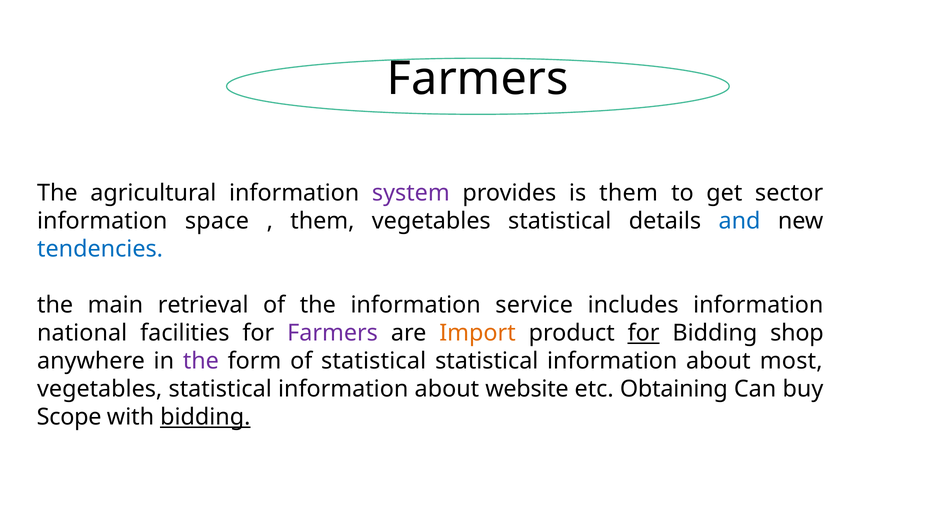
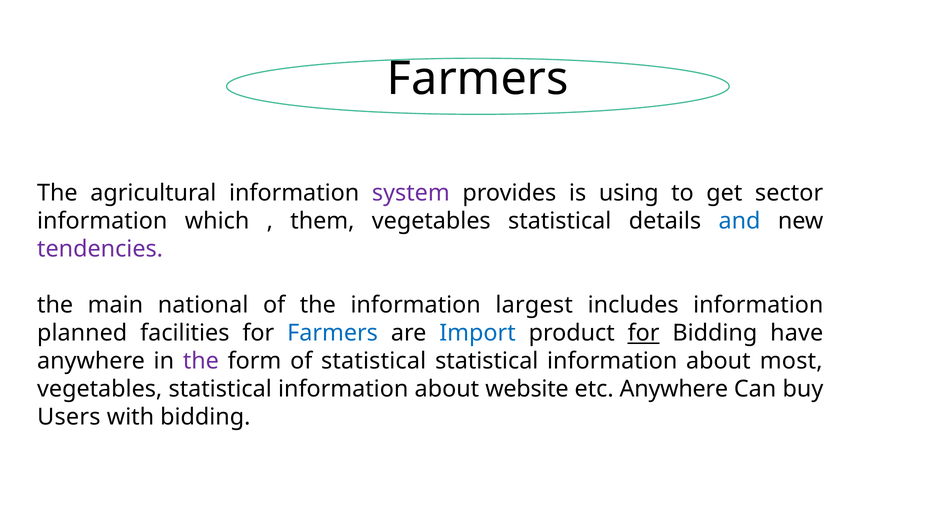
is them: them -> using
space: space -> which
tendencies colour: blue -> purple
retrieval: retrieval -> national
service: service -> largest
national: national -> planned
Farmers at (333, 333) colour: purple -> blue
Import colour: orange -> blue
shop: shop -> have
etc Obtaining: Obtaining -> Anywhere
Scope: Scope -> Users
bidding at (205, 417) underline: present -> none
